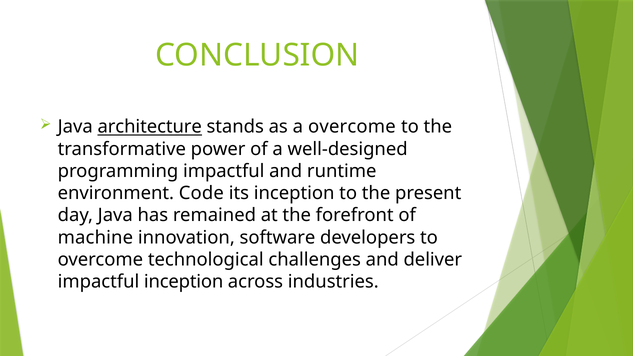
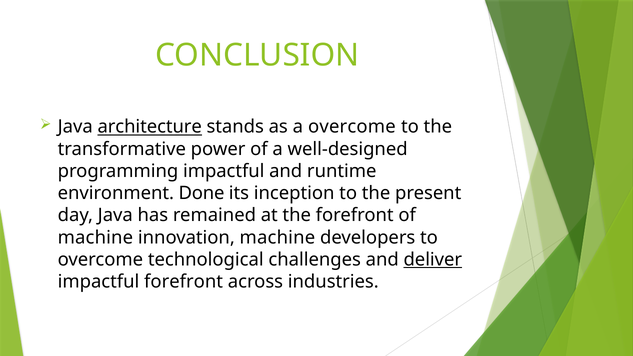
Code: Code -> Done
innovation software: software -> machine
deliver underline: none -> present
impactful inception: inception -> forefront
